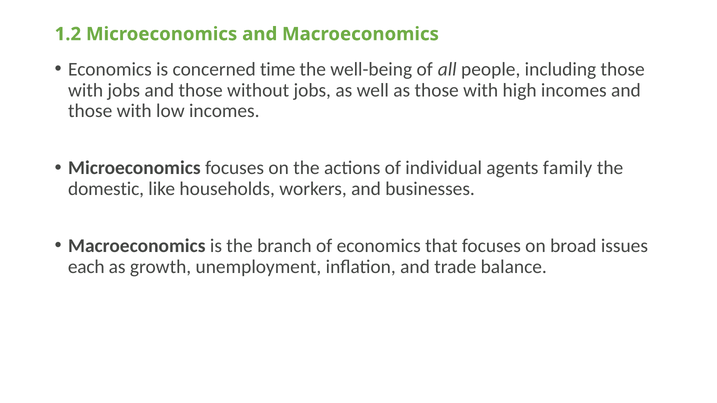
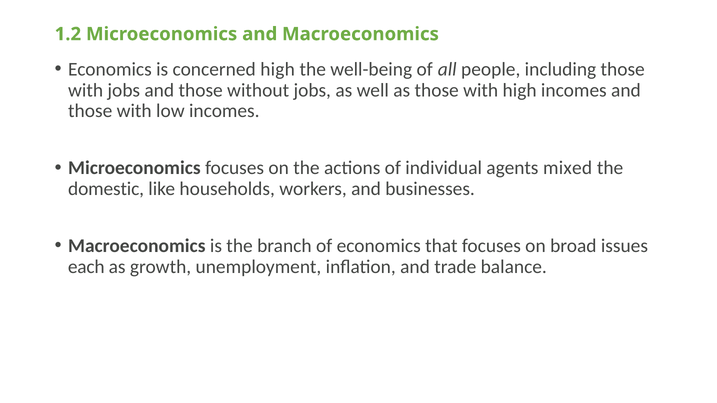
concerned time: time -> high
family: family -> mixed
